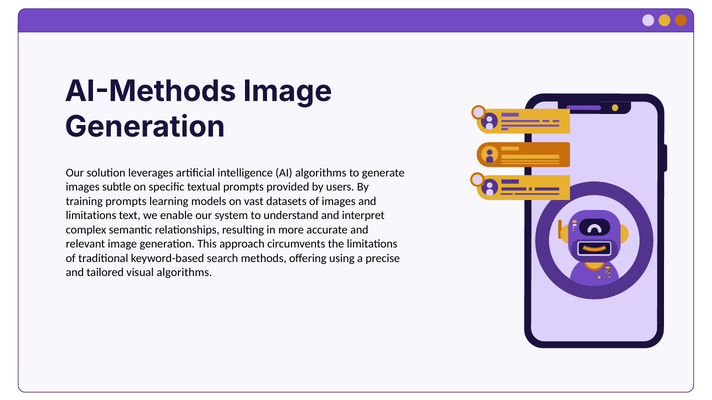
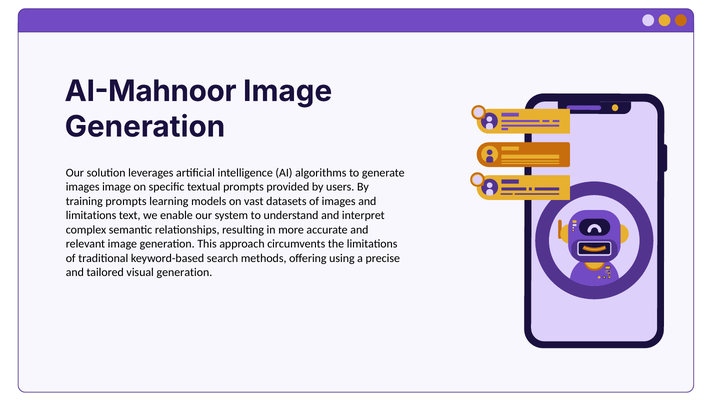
AI-Methods: AI-Methods -> AI-Mahnoor
images subtle: subtle -> image
visual algorithms: algorithms -> generation
